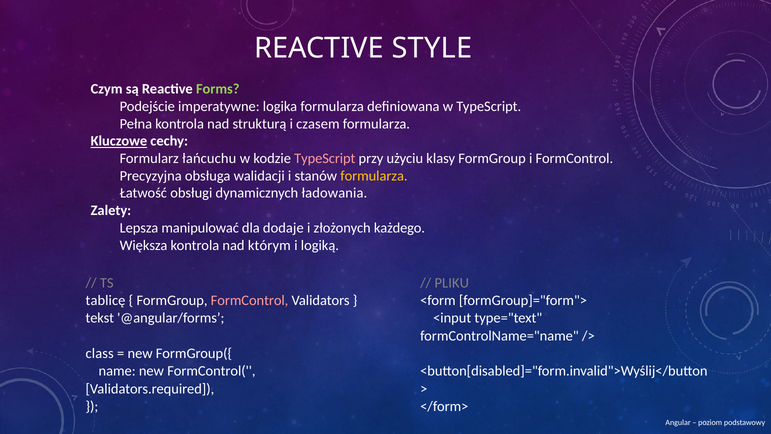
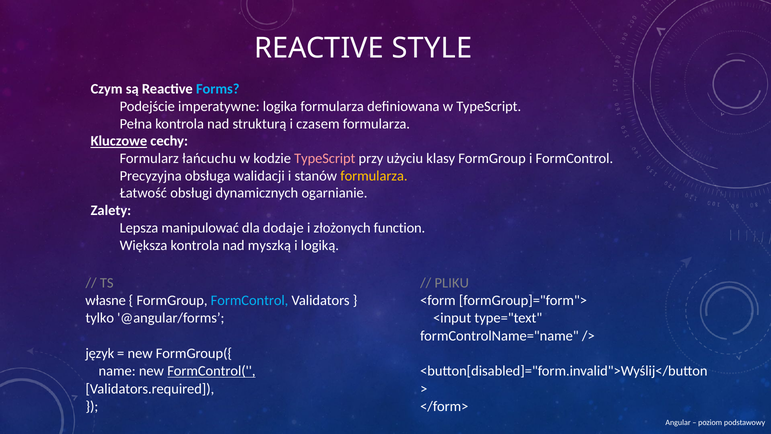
Forms colour: light green -> light blue
ładowania: ładowania -> ogarnianie
każdego: każdego -> function
którym: którym -> myszką
tablicę: tablicę -> własne
FormControl at (250, 300) colour: pink -> light blue
tekst: tekst -> tylko
class: class -> język
FormControl( underline: none -> present
